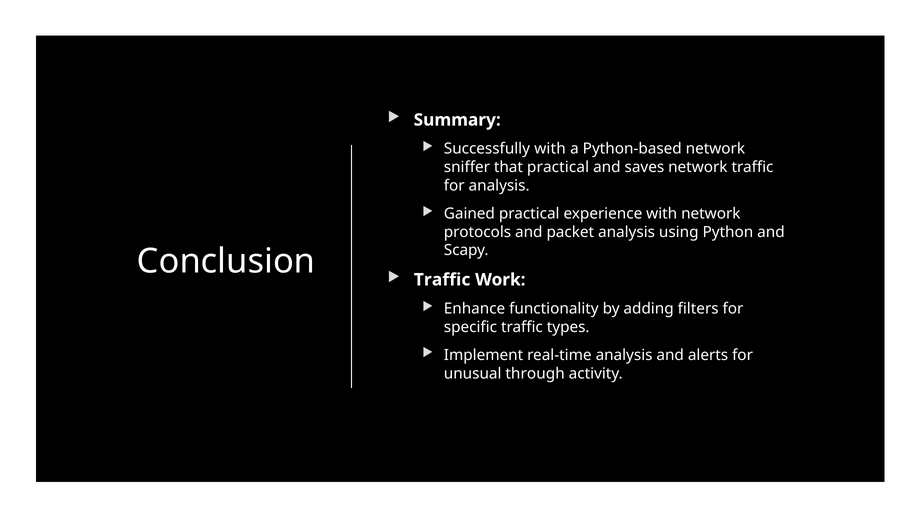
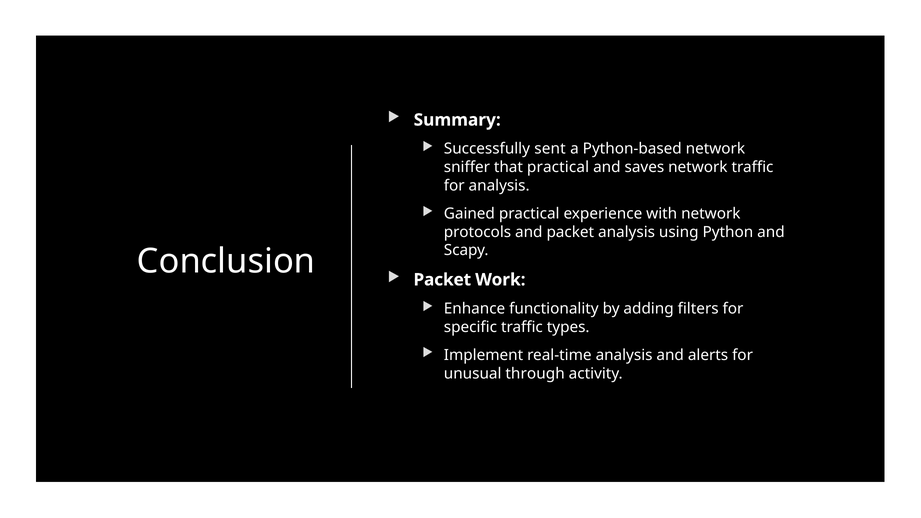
Successfully with: with -> sent
Traffic at (442, 280): Traffic -> Packet
